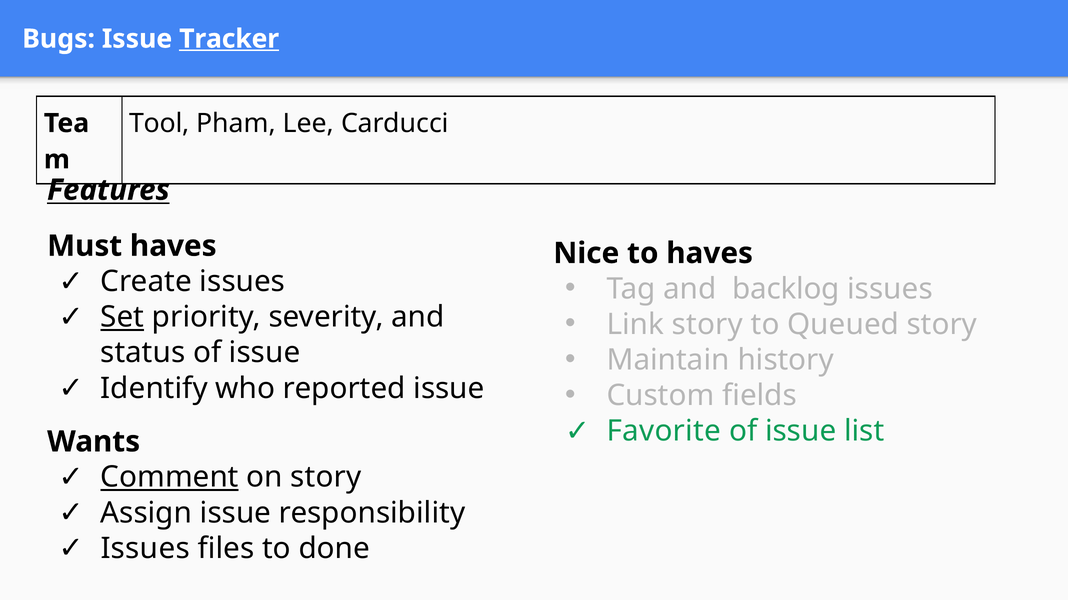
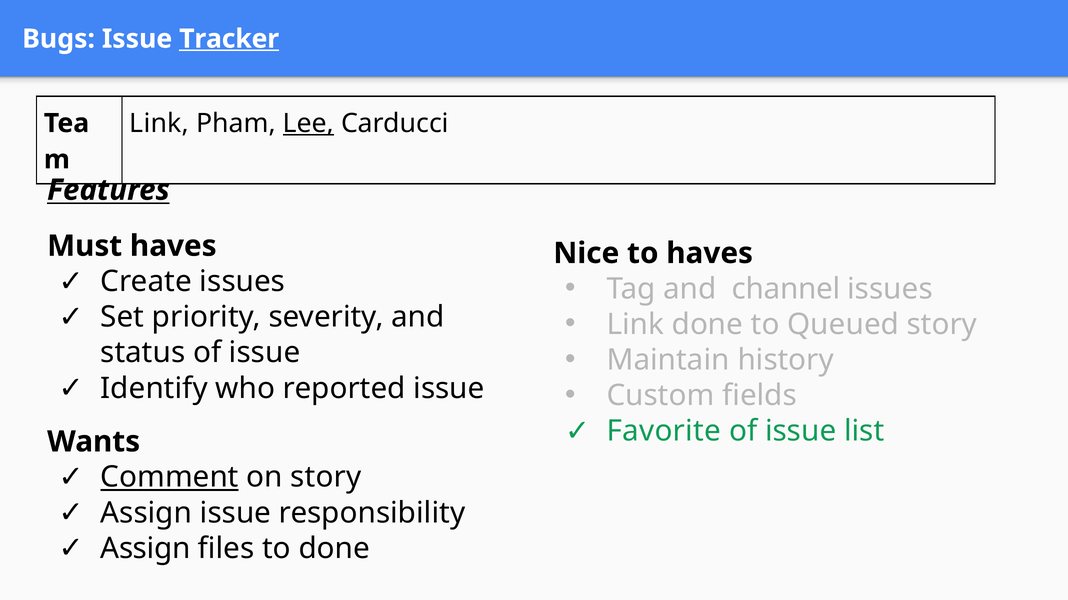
Tool at (159, 123): Tool -> Link
Lee underline: none -> present
backlog: backlog -> channel
Set underline: present -> none
Link story: story -> done
Issues at (145, 549): Issues -> Assign
